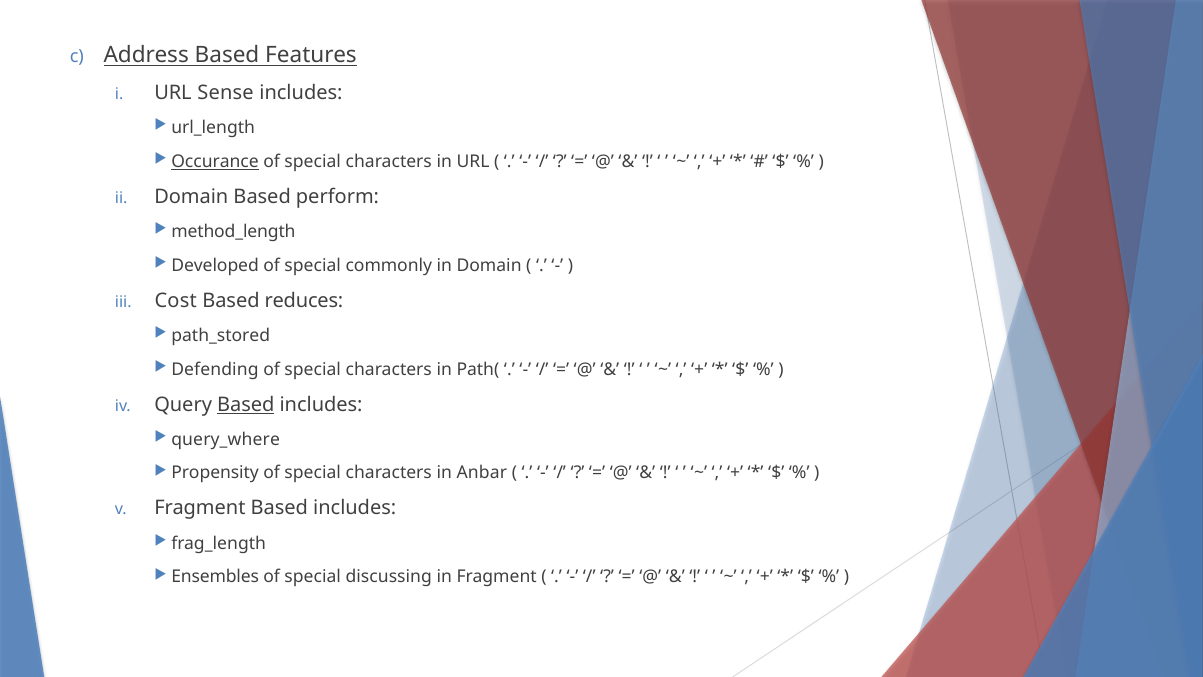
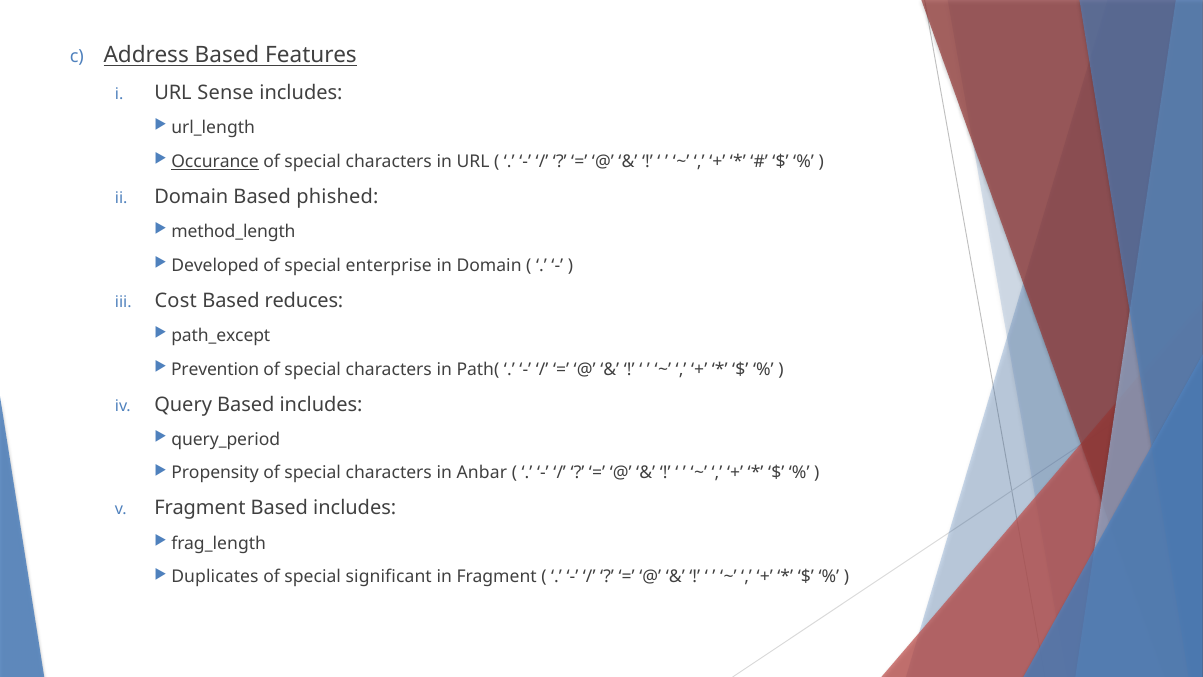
perform: perform -> phished
commonly: commonly -> enterprise
path_stored: path_stored -> path_except
Defending: Defending -> Prevention
Based at (246, 404) underline: present -> none
query_where: query_where -> query_period
Ensembles: Ensembles -> Duplicates
discussing: discussing -> significant
